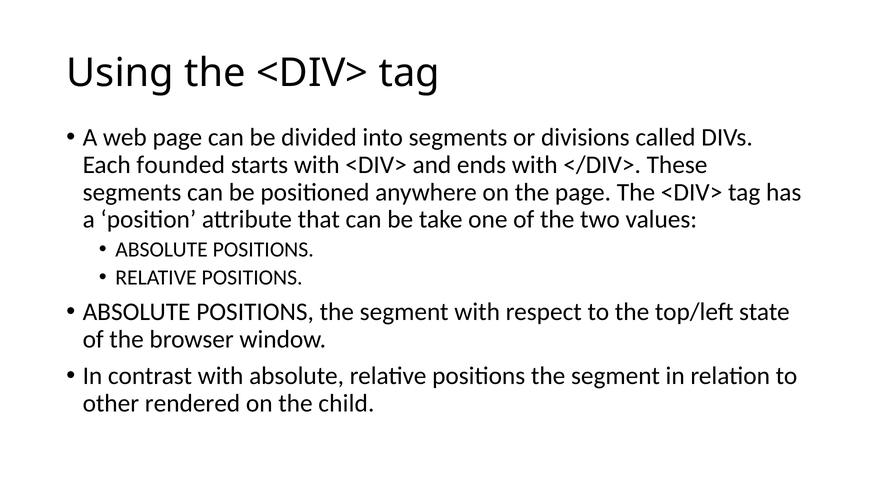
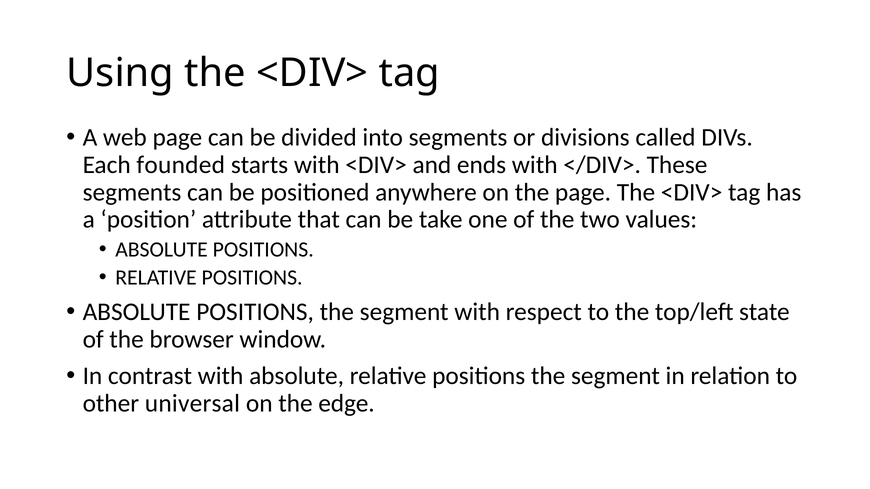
rendered: rendered -> universal
child: child -> edge
